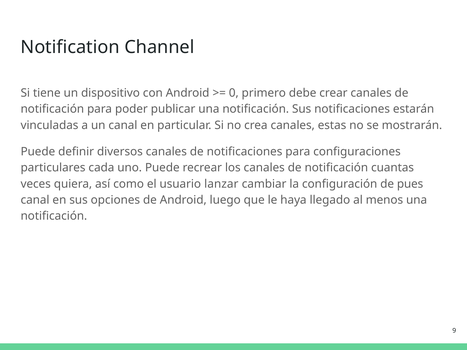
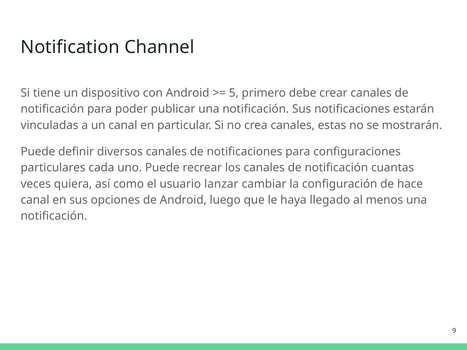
0: 0 -> 5
pues: pues -> hace
